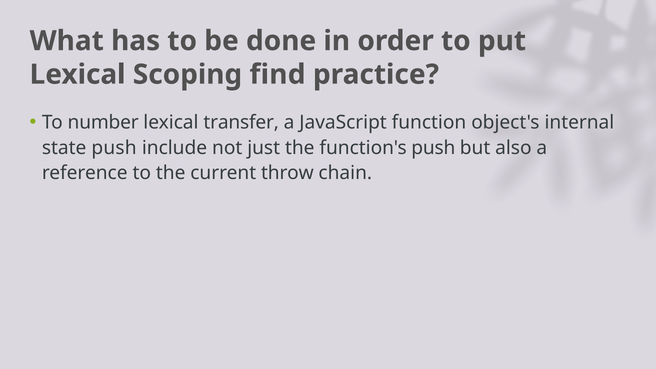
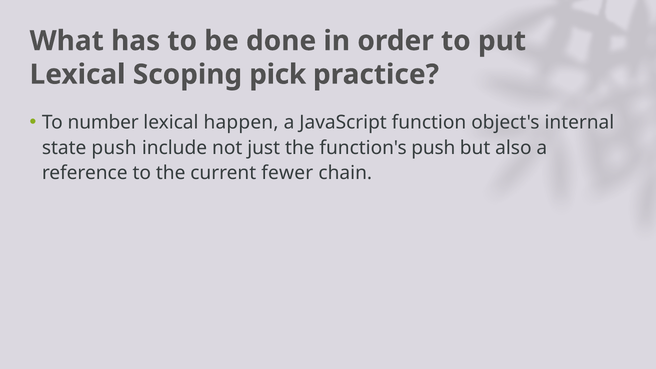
find: find -> pick
transfer: transfer -> happen
throw: throw -> fewer
